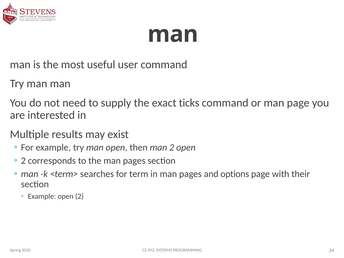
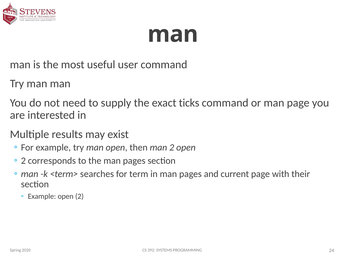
options: options -> current
